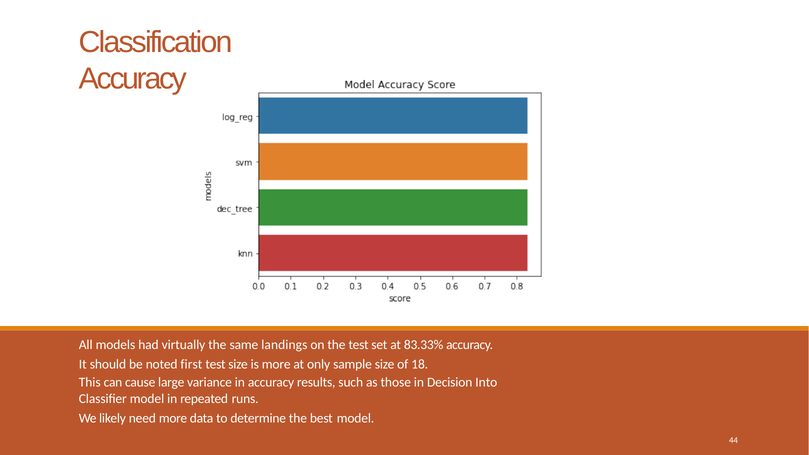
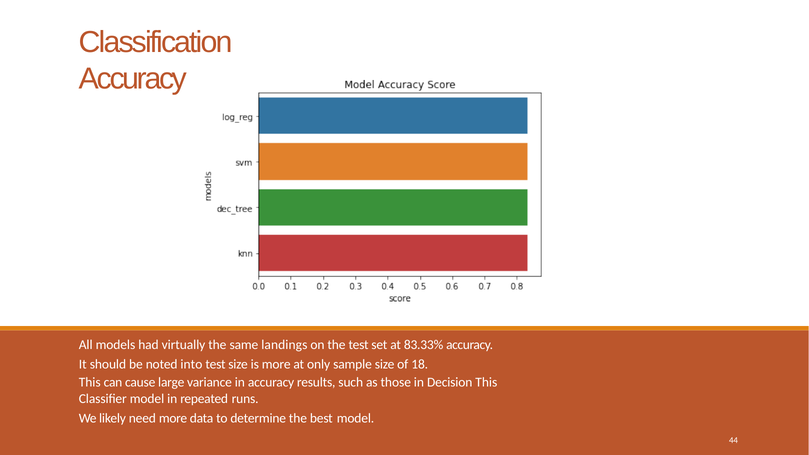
first: first -> into
Decision Into: Into -> This
